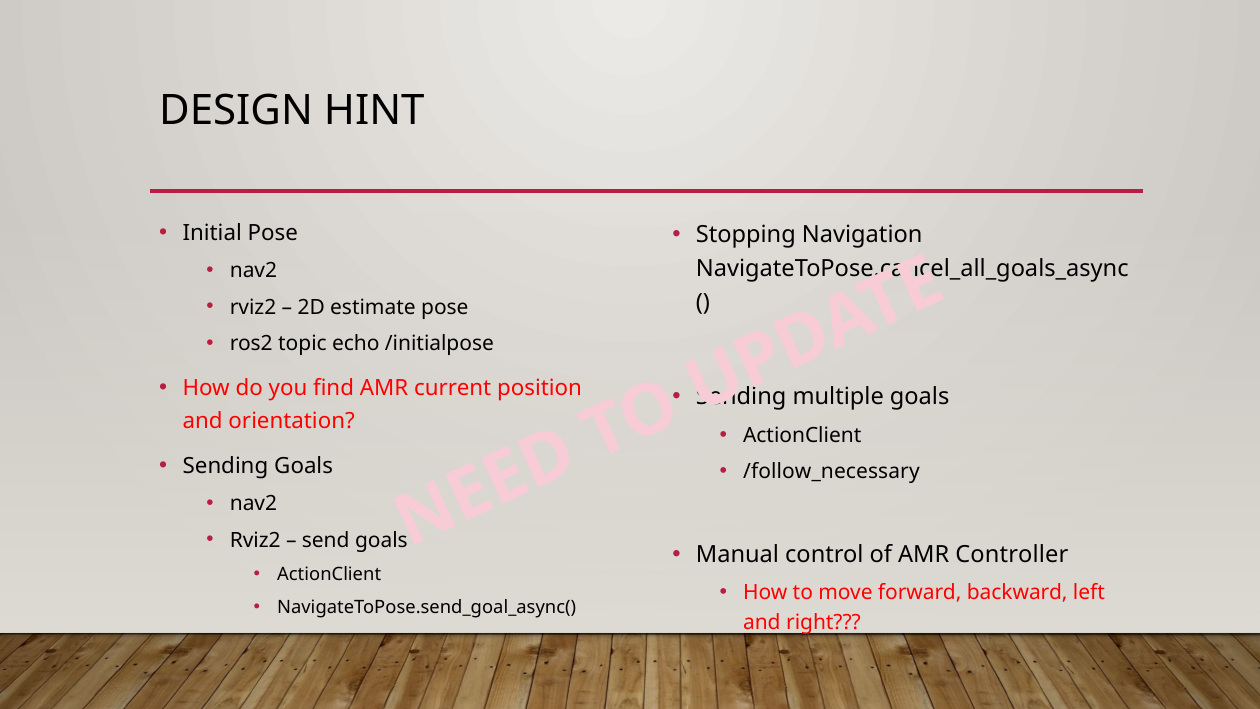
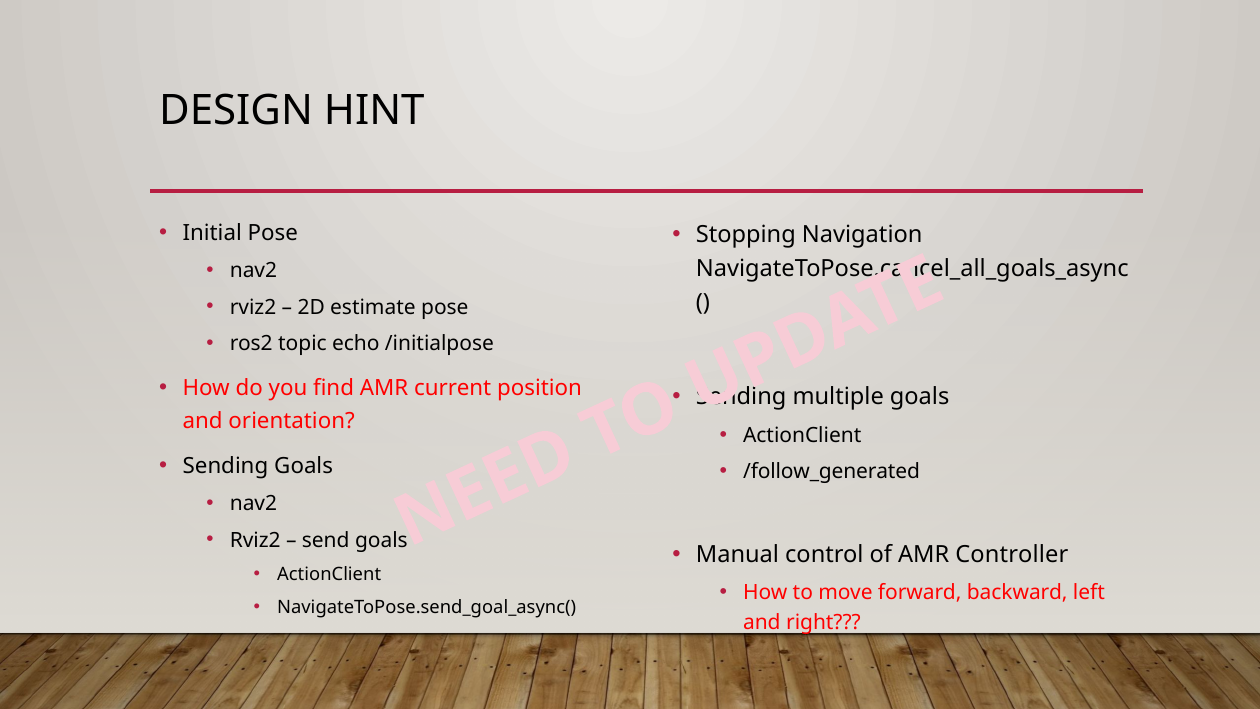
/follow_necessary: /follow_necessary -> /follow_generated
